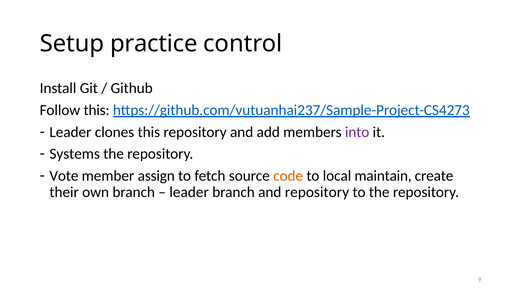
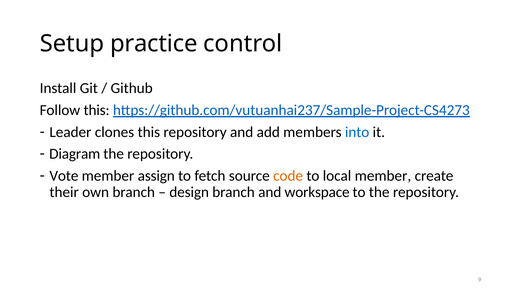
into colour: purple -> blue
Systems: Systems -> Diagram
local maintain: maintain -> member
leader at (189, 192): leader -> design
and repository: repository -> workspace
